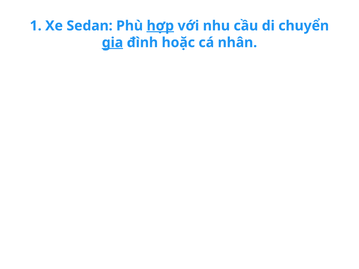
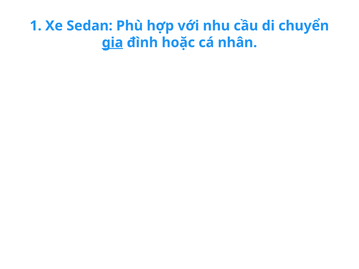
hợp underline: present -> none
